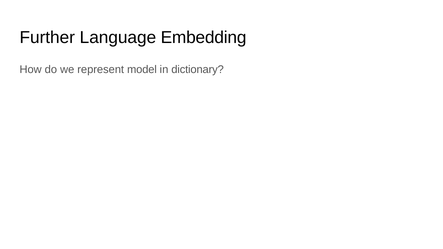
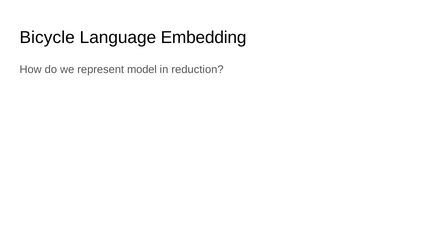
Further: Further -> Bicycle
dictionary: dictionary -> reduction
